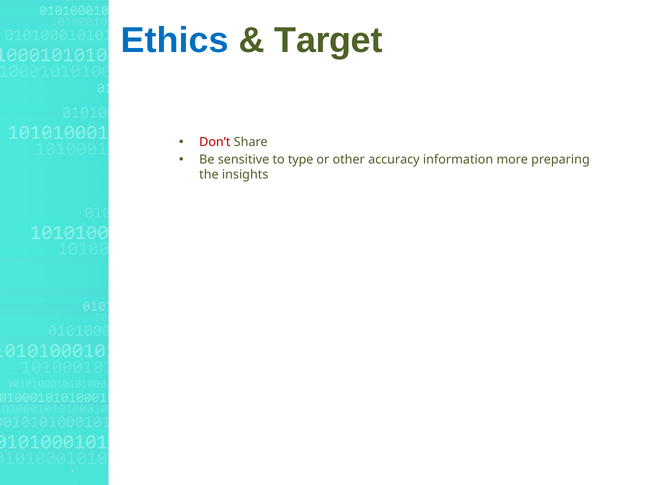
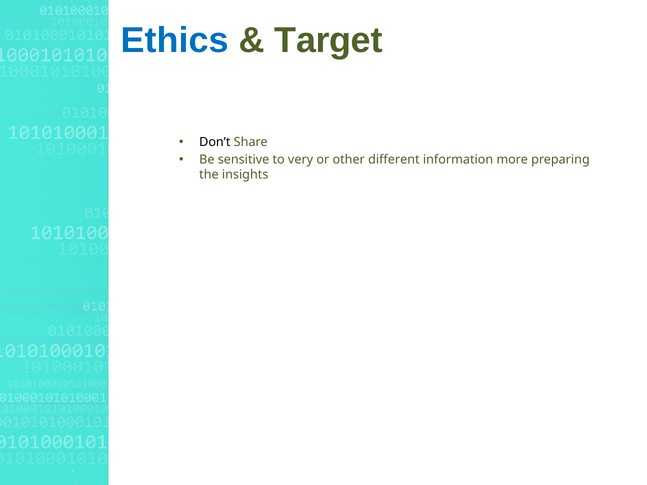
Don’t colour: red -> black
type: type -> very
accuracy: accuracy -> different
